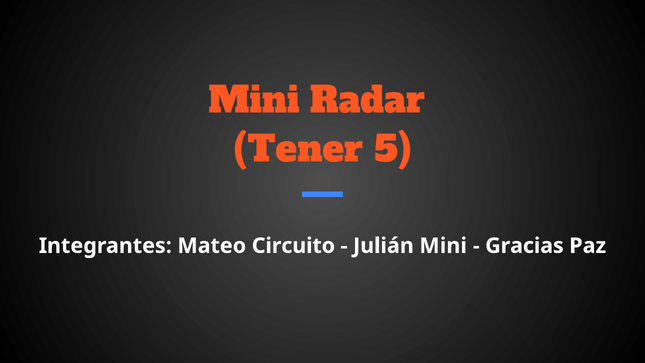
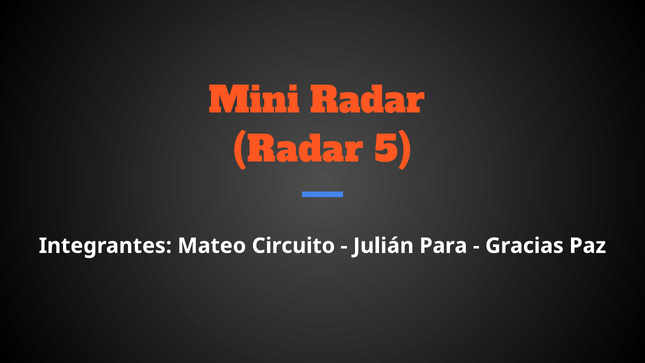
Tener at (299, 150): Tener -> Radar
Julián Mini: Mini -> Para
